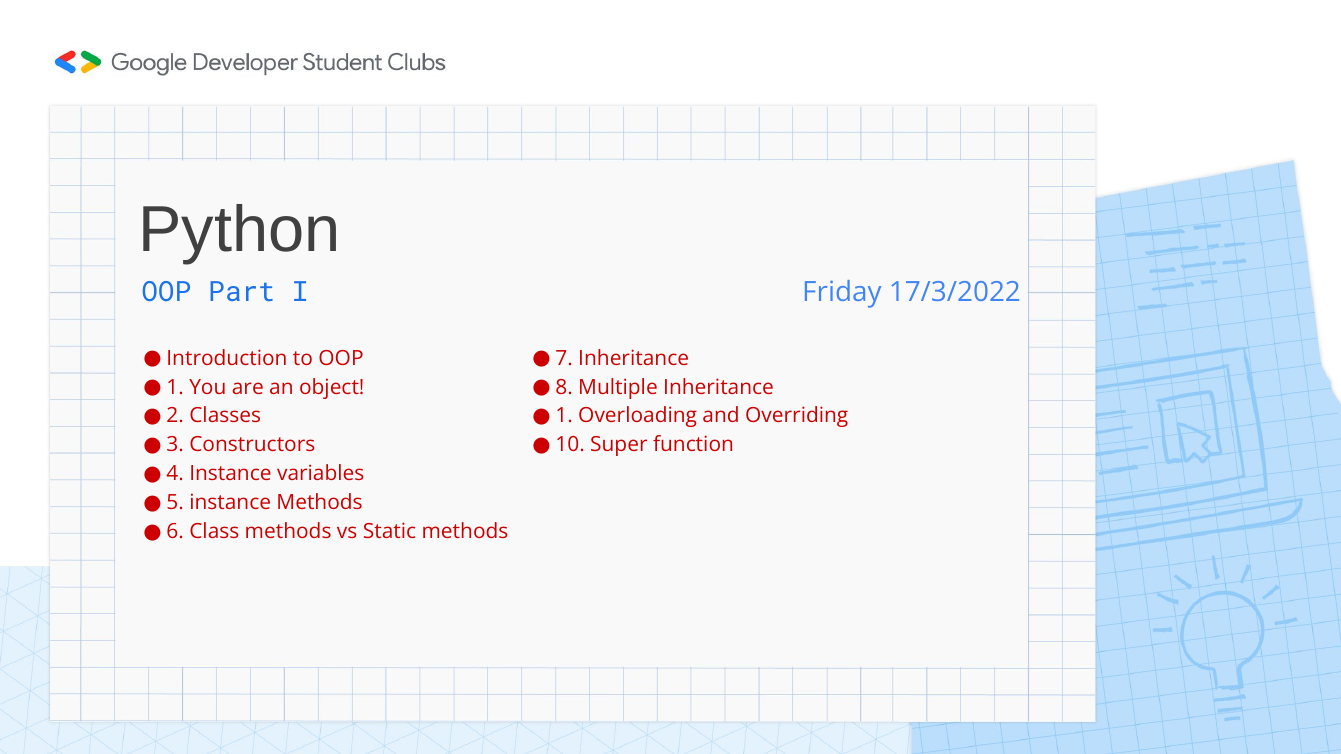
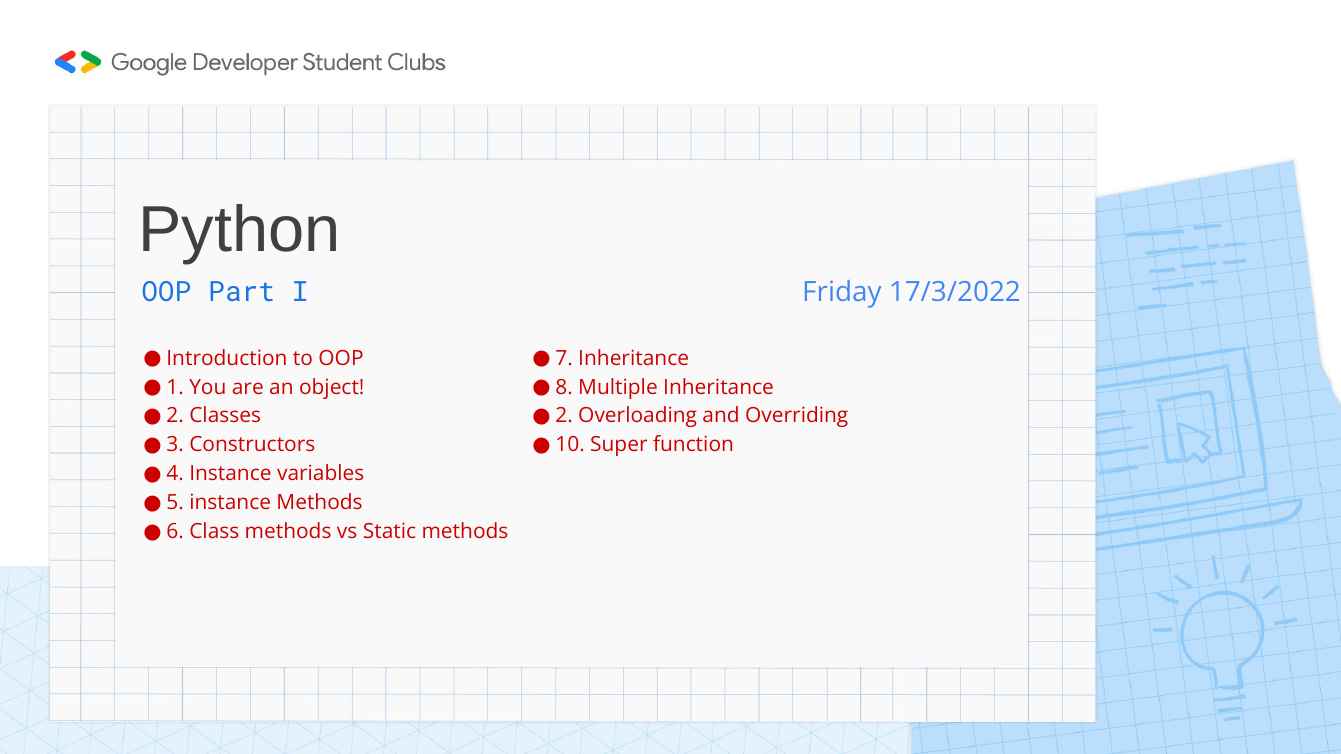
1 at (564, 416): 1 -> 2
